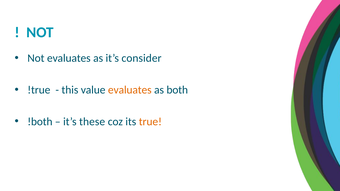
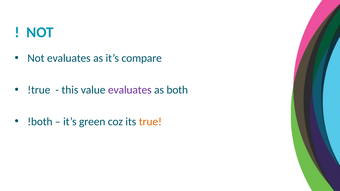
consider: consider -> compare
evaluates at (130, 90) colour: orange -> purple
these: these -> green
